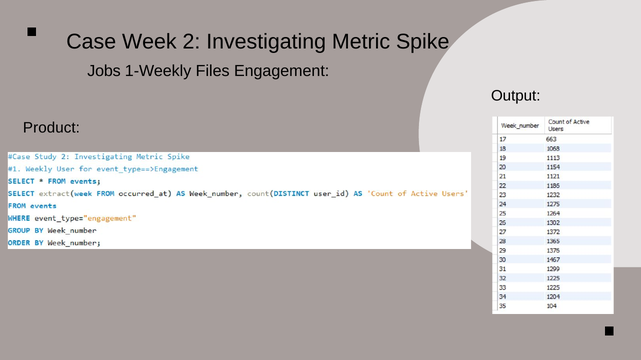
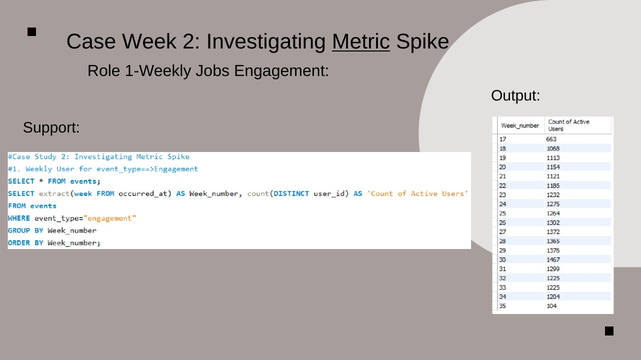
Metric underline: none -> present
Jobs: Jobs -> Role
Files: Files -> Jobs
Product: Product -> Support
